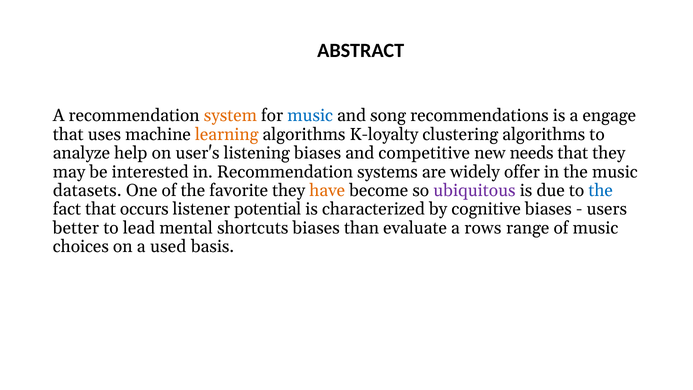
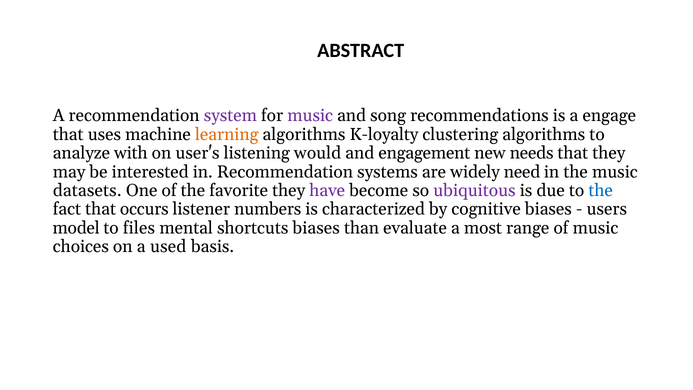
system colour: orange -> purple
music at (310, 116) colour: blue -> purple
help: help -> with
listening biases: biases -> would
competitive: competitive -> engagement
offer: offer -> need
have colour: orange -> purple
potential: potential -> numbers
better: better -> model
lead: lead -> files
rows: rows -> most
